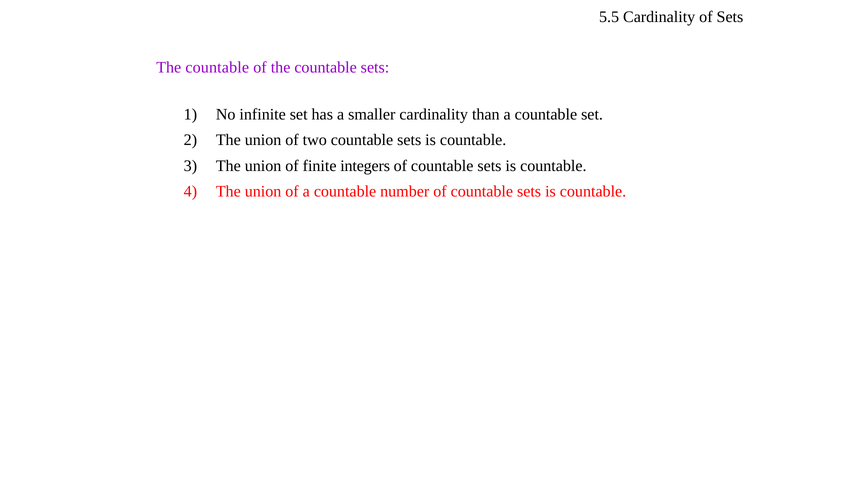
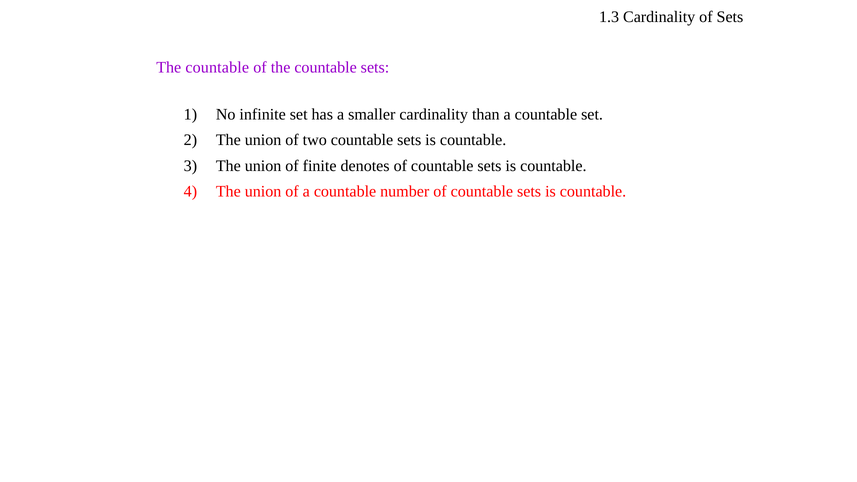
5.5: 5.5 -> 1.3
integers: integers -> denotes
